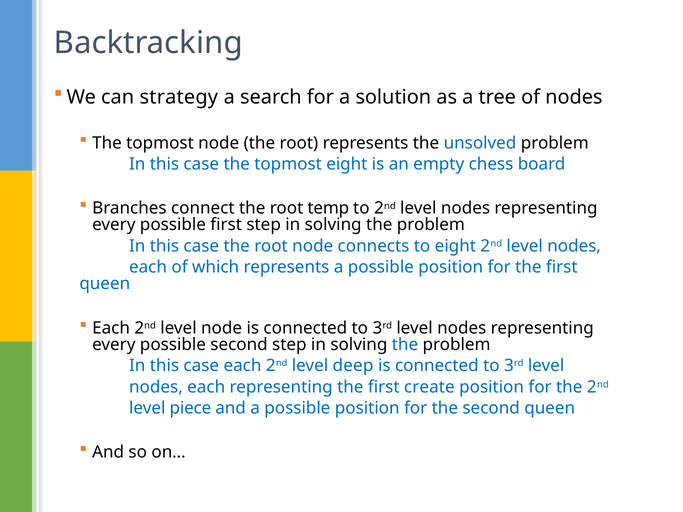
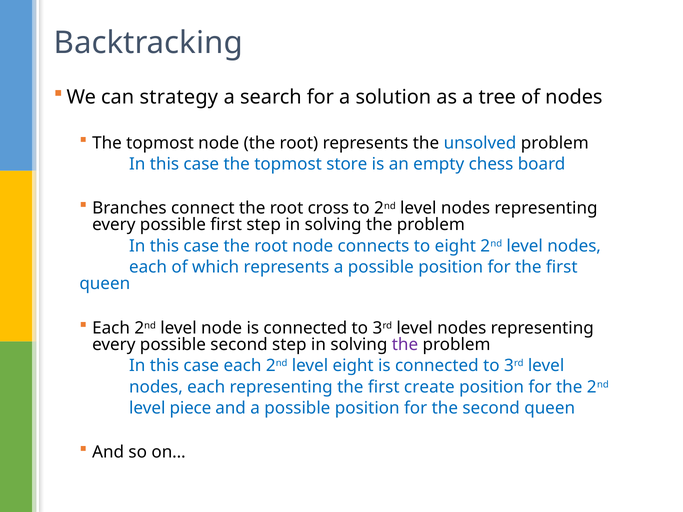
topmost eight: eight -> store
temp: temp -> cross
the at (405, 345) colour: blue -> purple
level deep: deep -> eight
